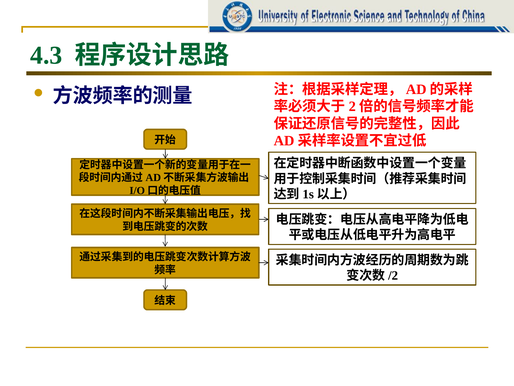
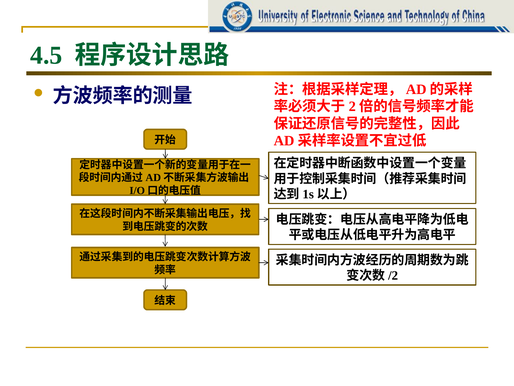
4.3: 4.3 -> 4.5
